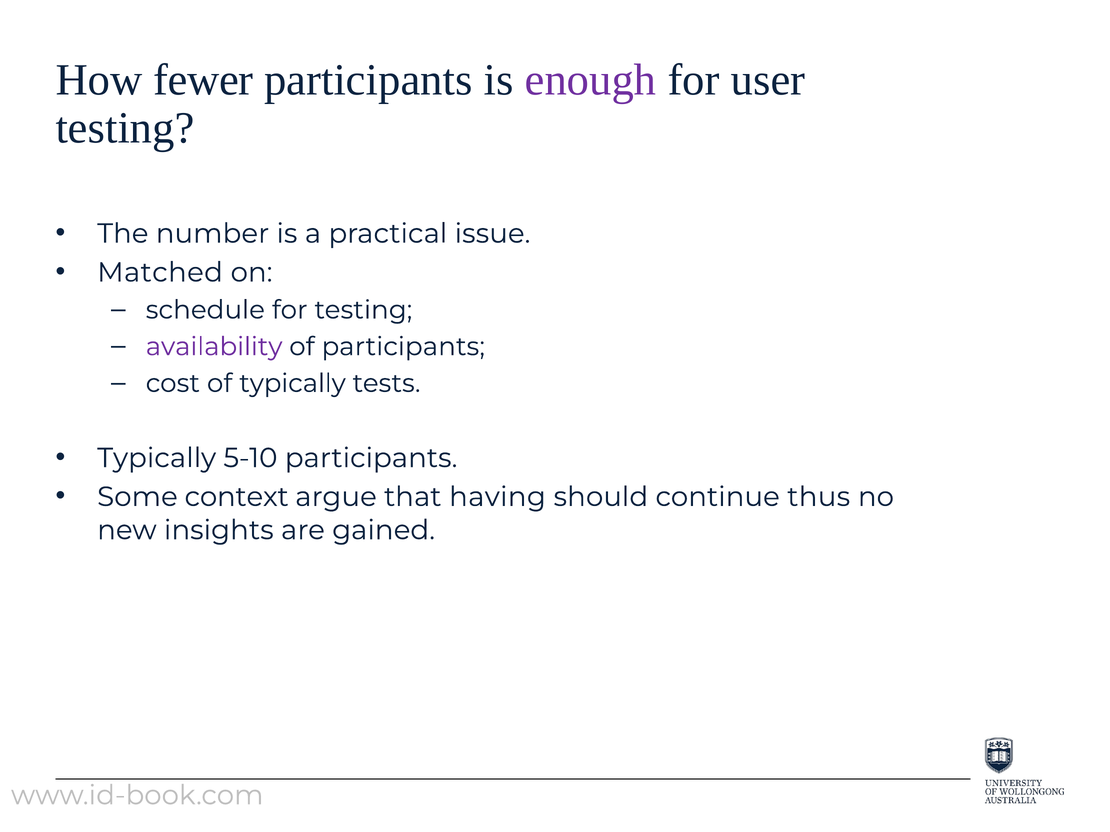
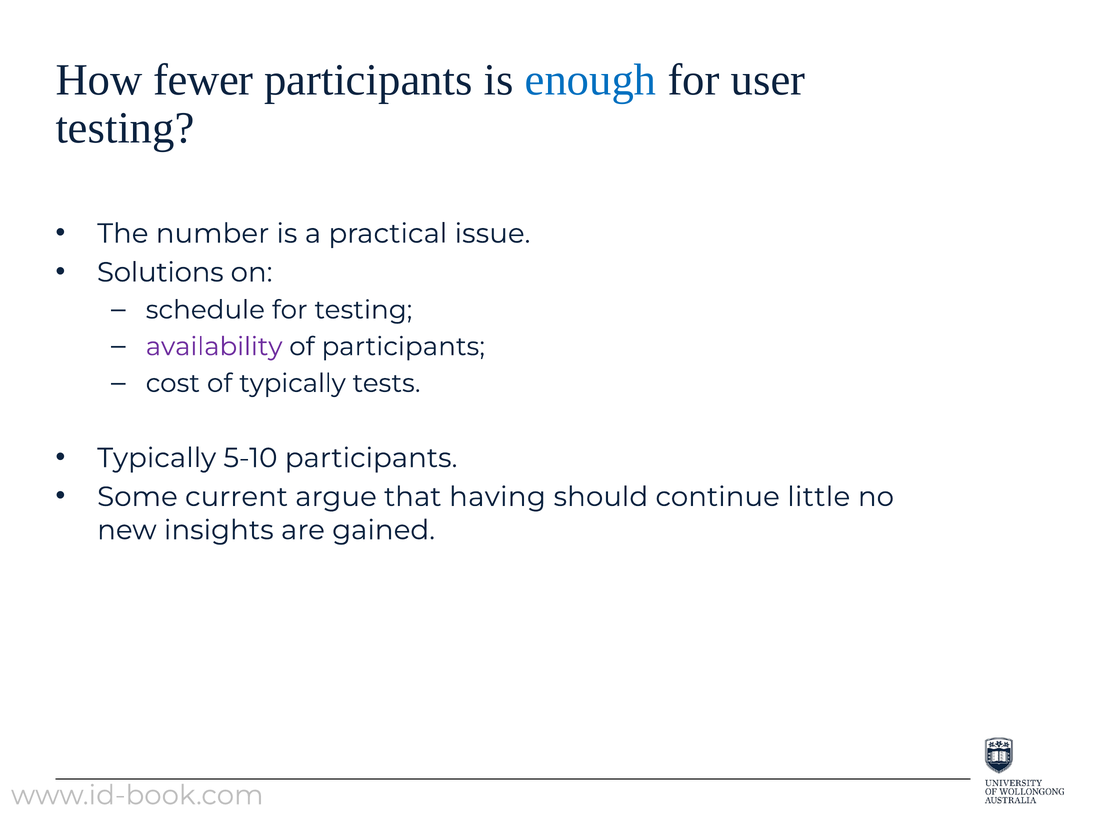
enough colour: purple -> blue
Matched: Matched -> Solutions
context: context -> current
thus: thus -> little
